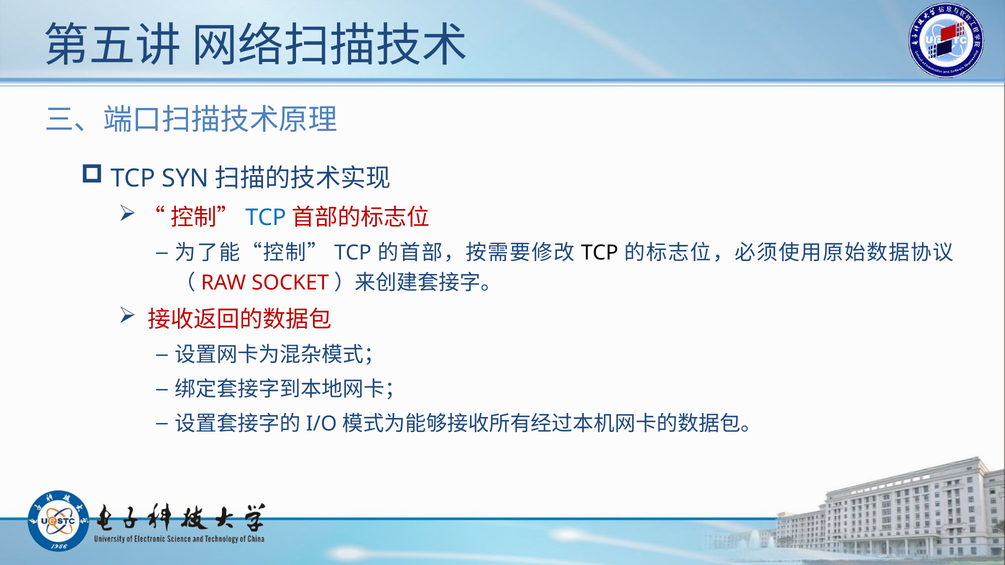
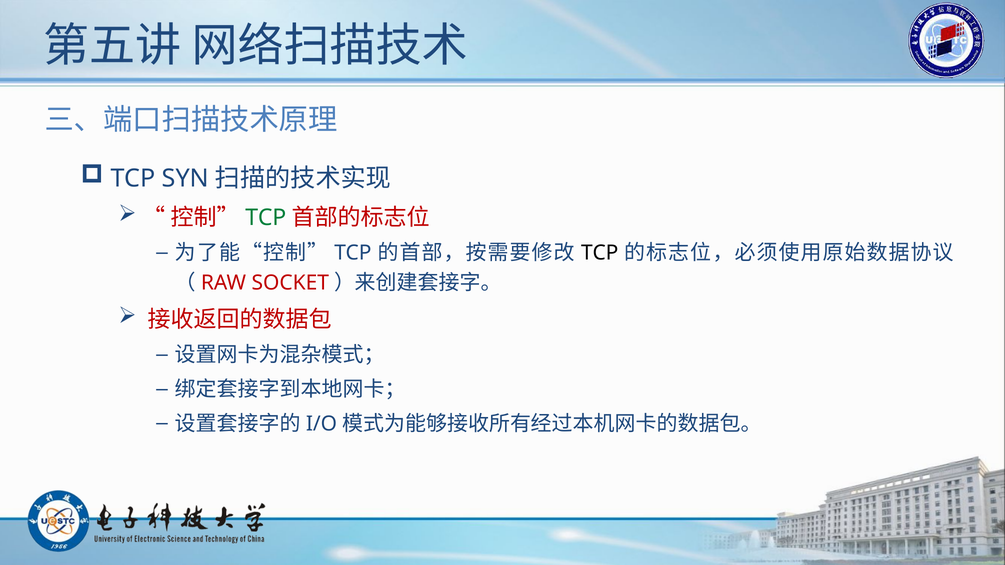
TCP at (266, 218) colour: blue -> green
